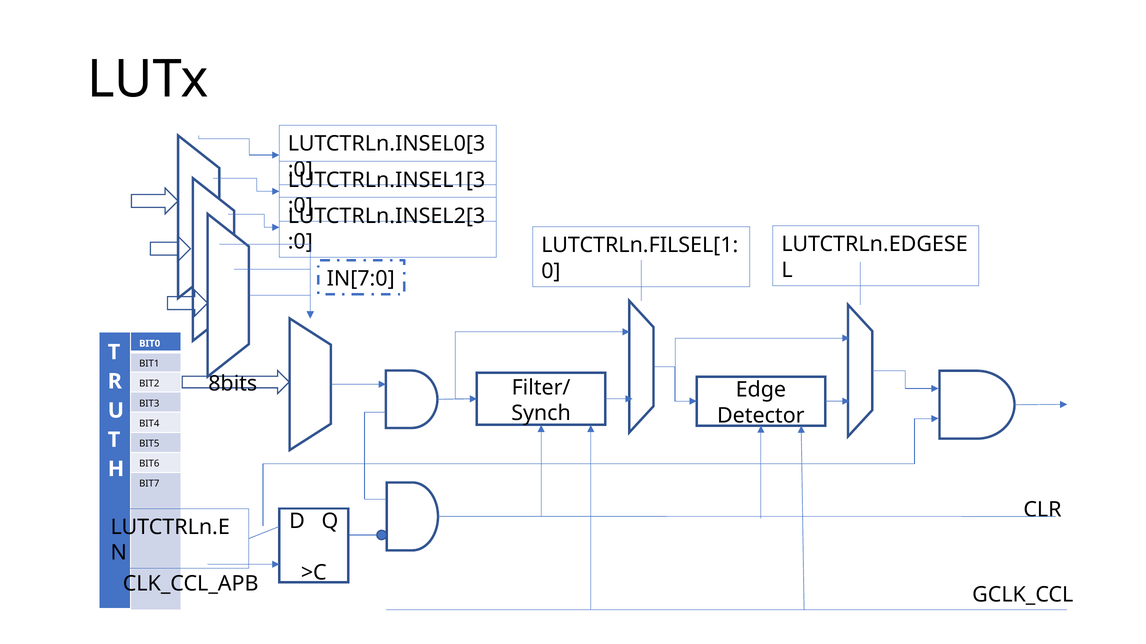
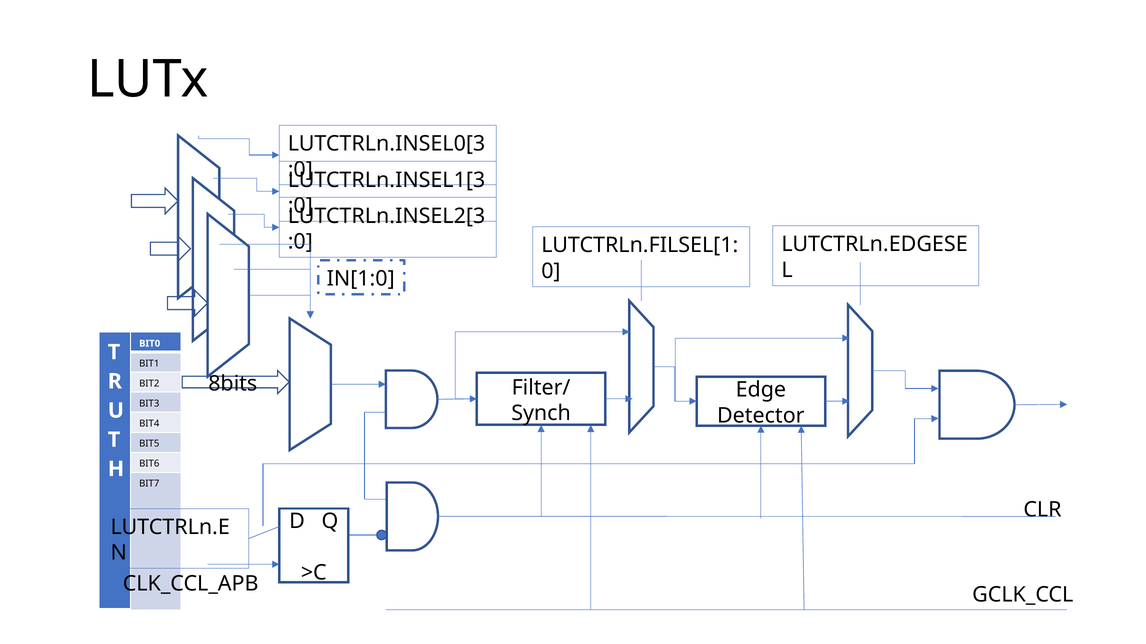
IN[7:0: IN[7:0 -> IN[1:0
